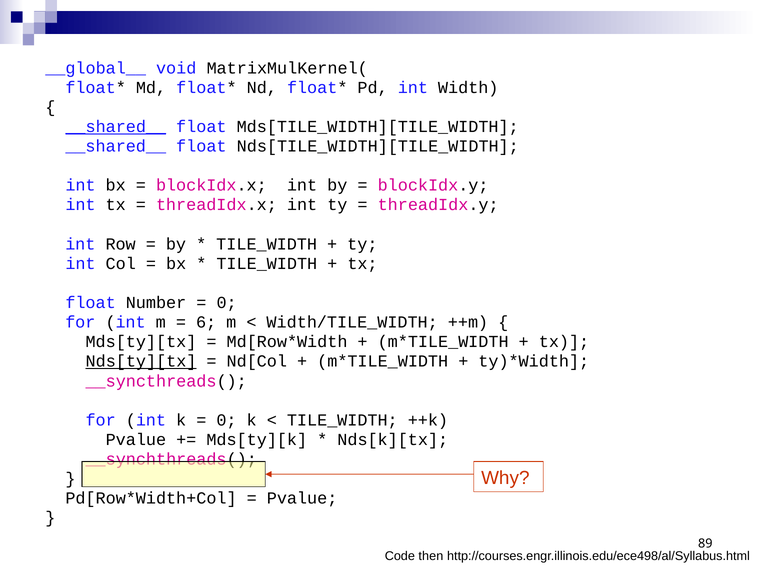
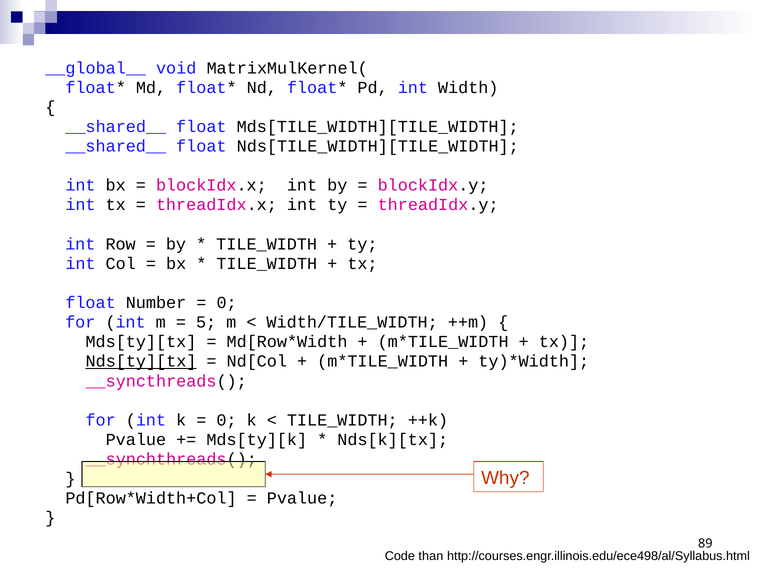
__shared__ at (116, 127) underline: present -> none
6: 6 -> 5
then: then -> than
